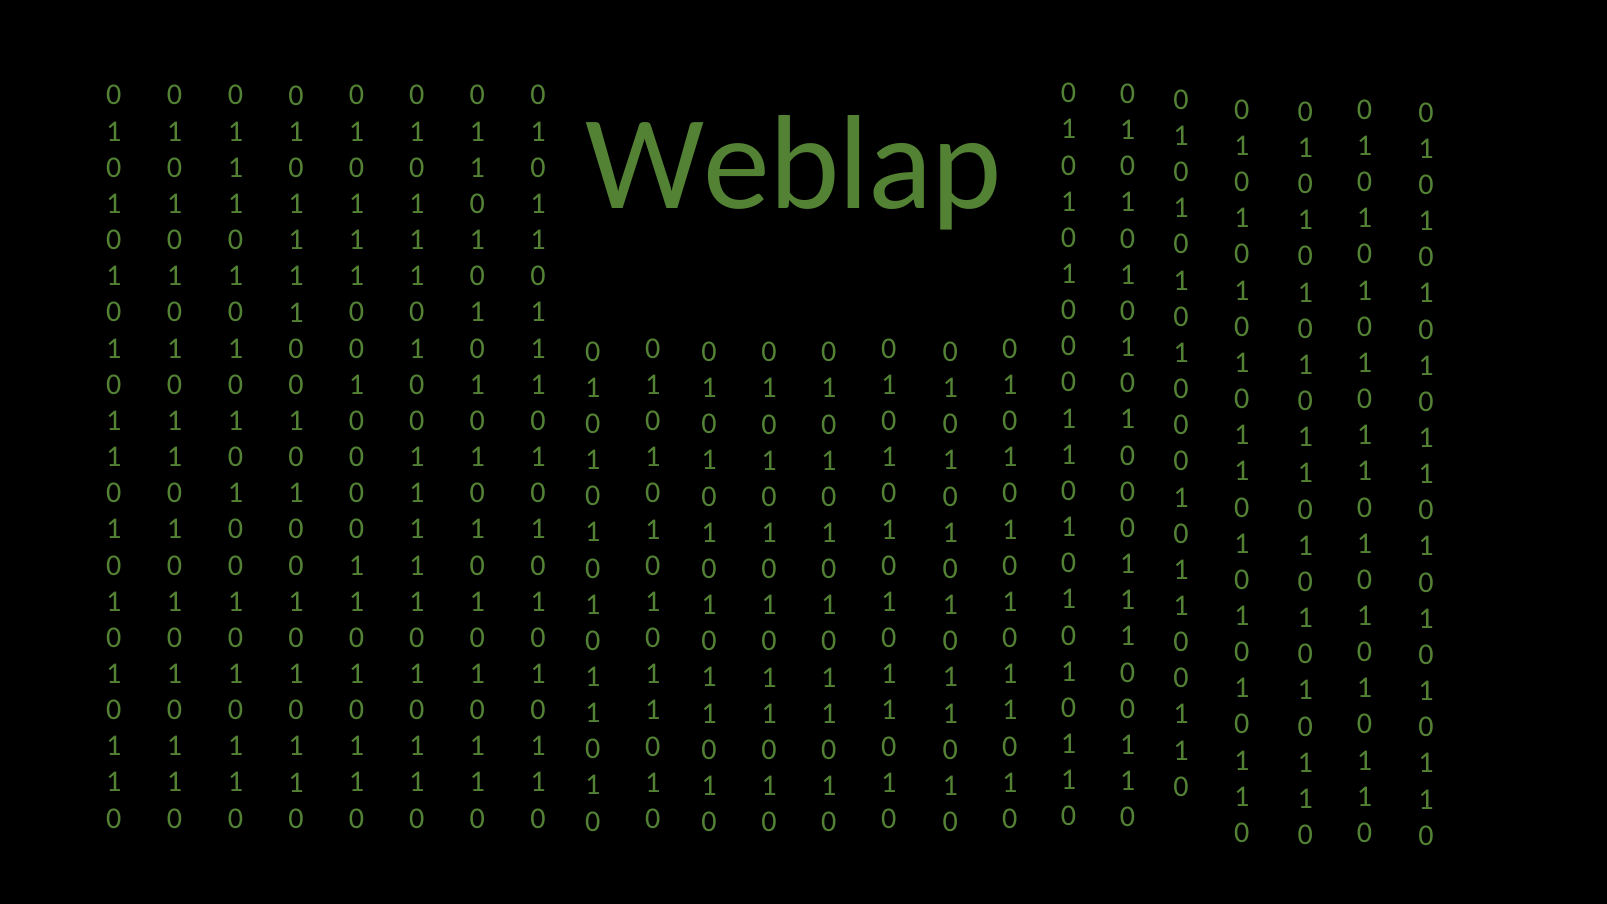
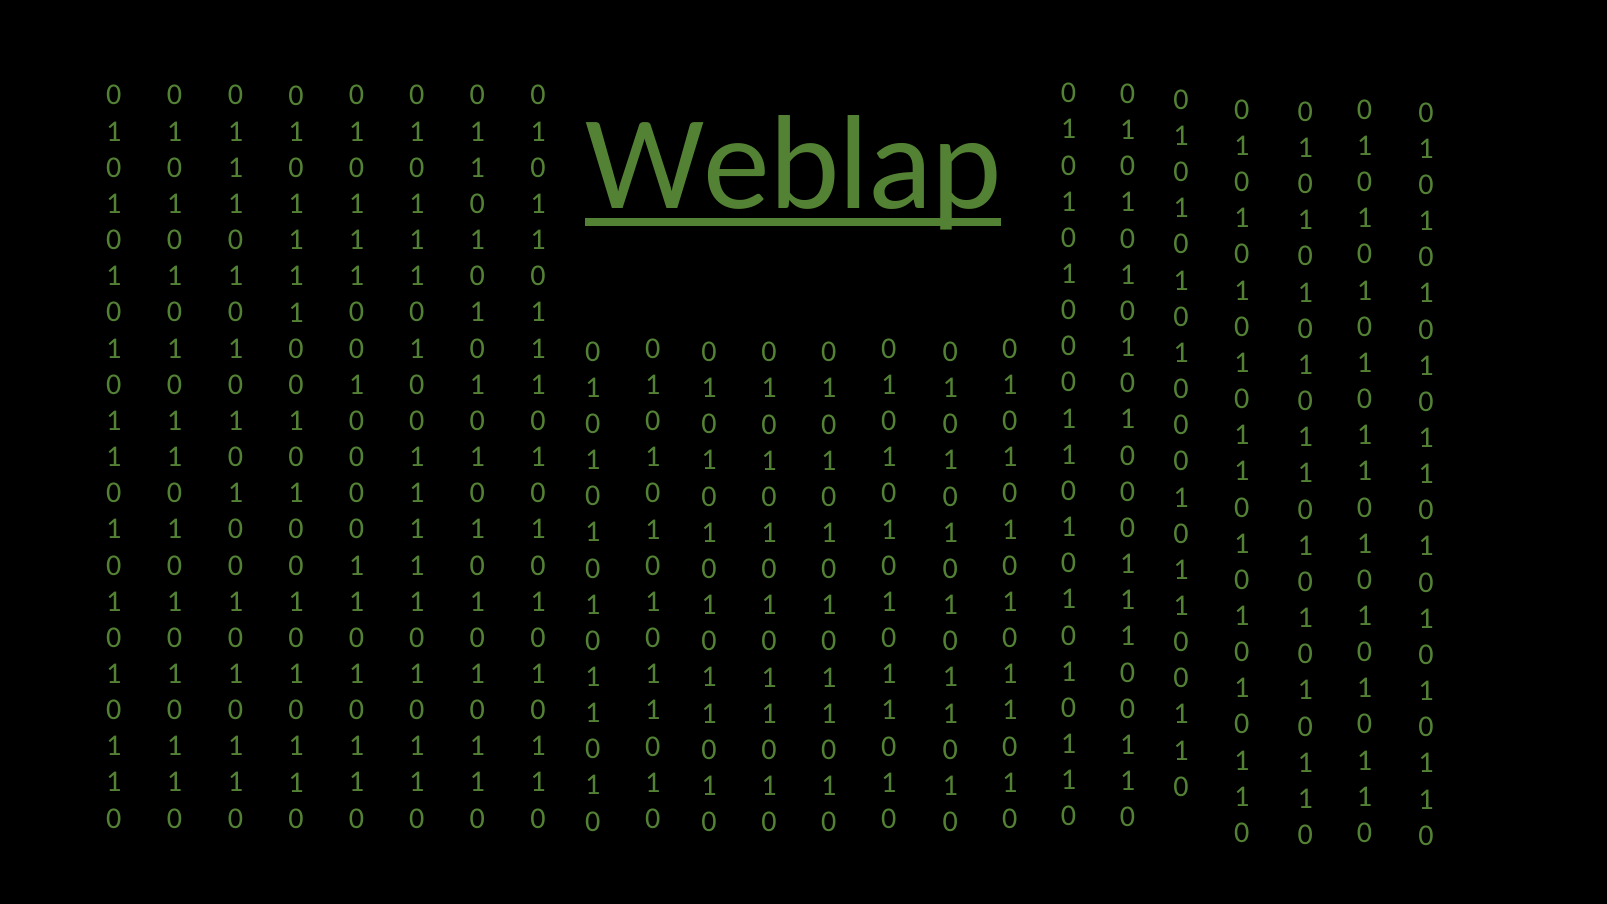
Weblap at (794, 164) underline: none -> present
